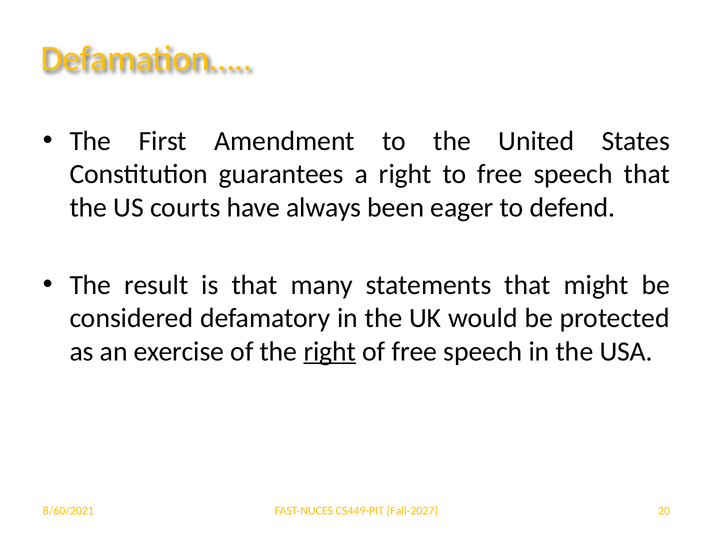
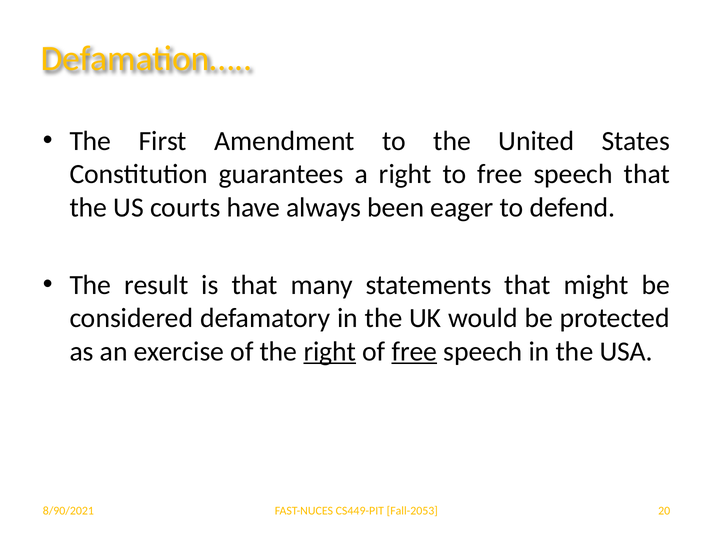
free at (414, 351) underline: none -> present
8/60/2021: 8/60/2021 -> 8/90/2021
Fall-2027: Fall-2027 -> Fall-2053
